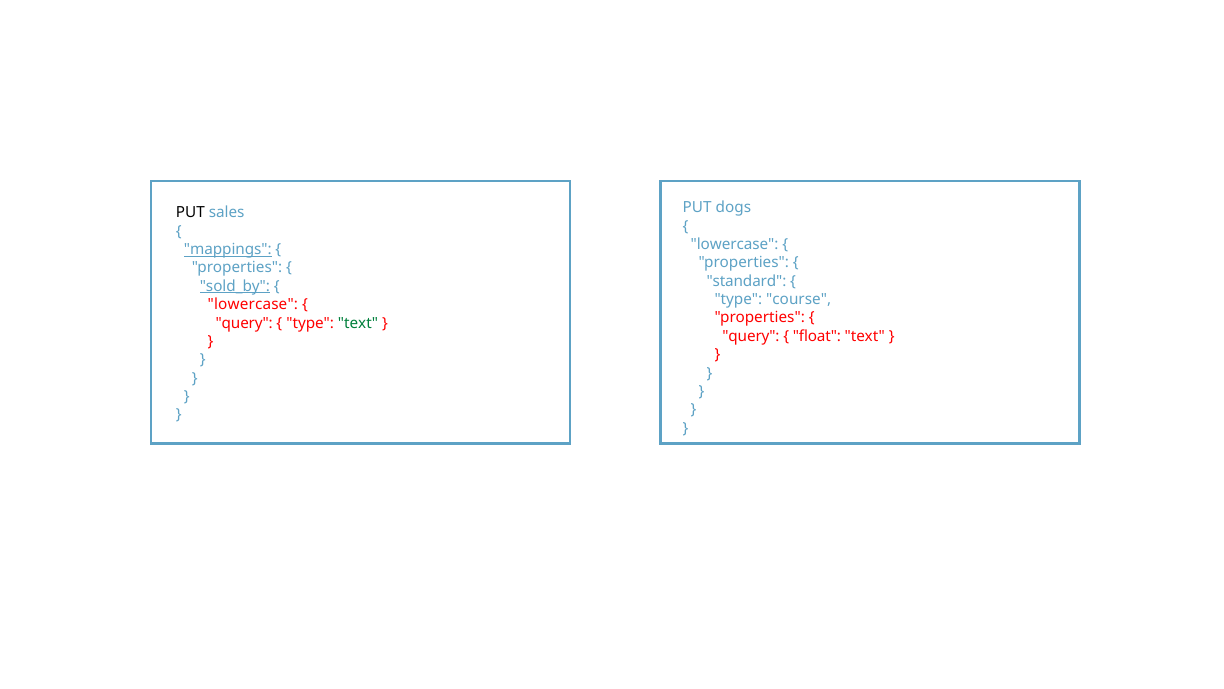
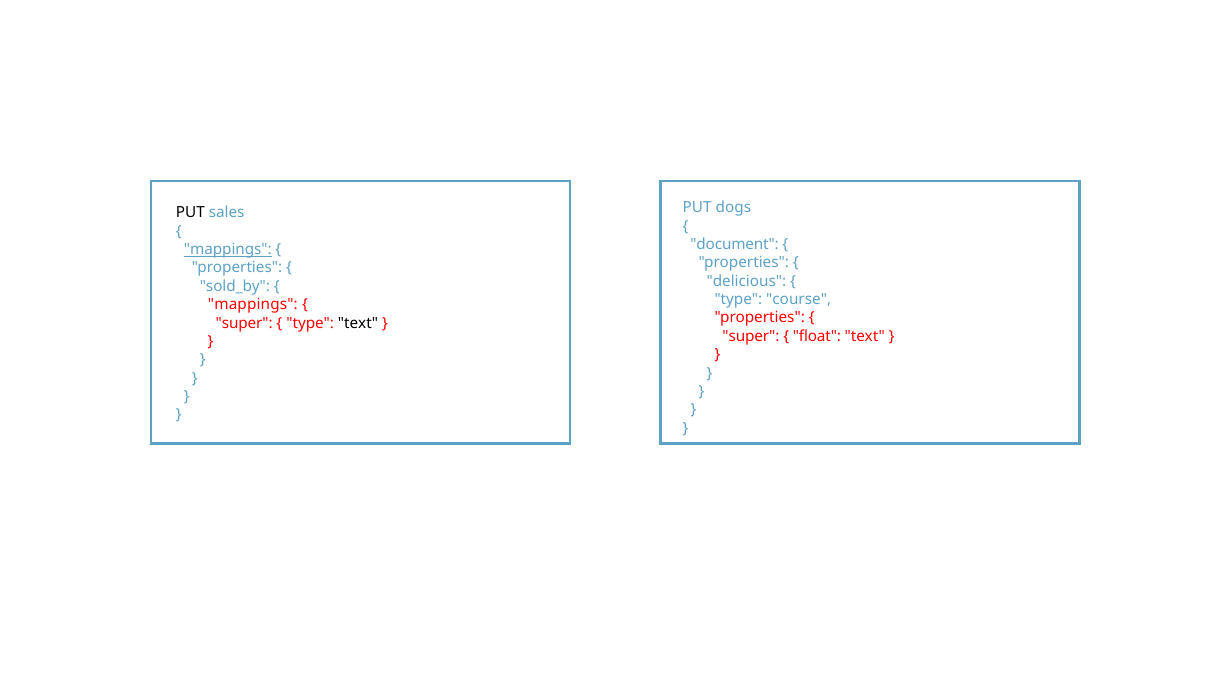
lowercase at (735, 244): lowercase -> document
standard: standard -> delicious
sold_by underline: present -> none
lowercase at (253, 304): lowercase -> mappings
query at (244, 323): query -> super
text at (358, 323) colour: green -> black
query at (751, 336): query -> super
